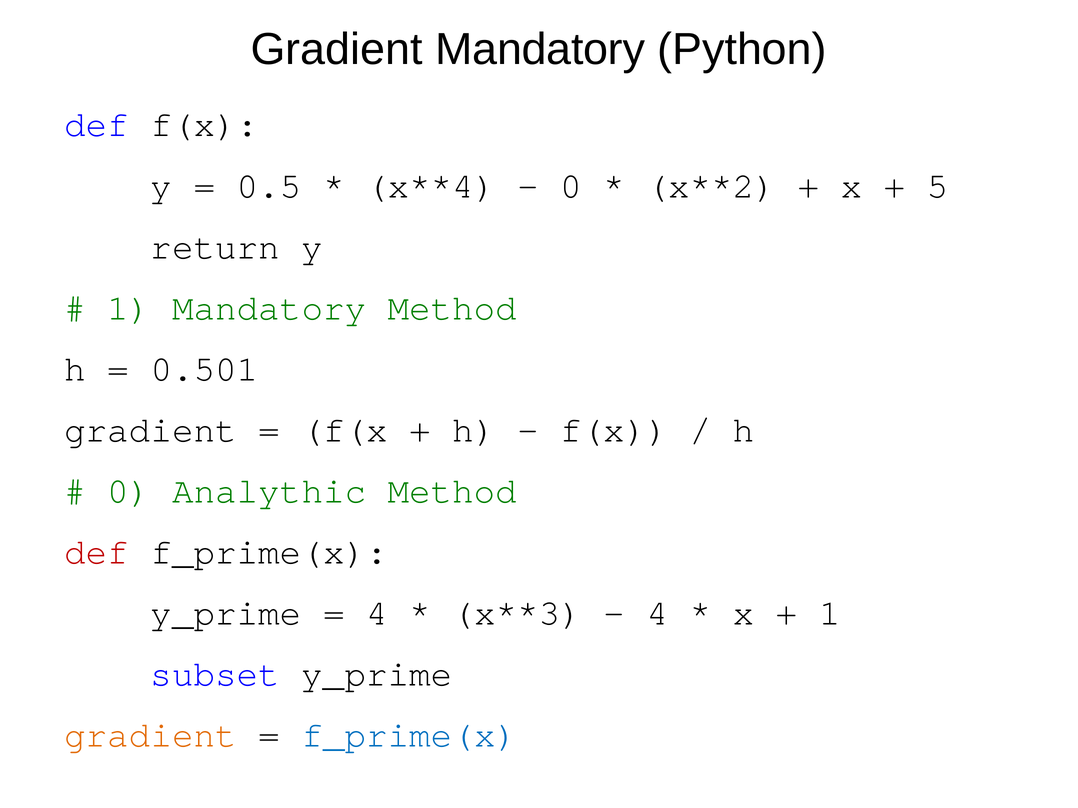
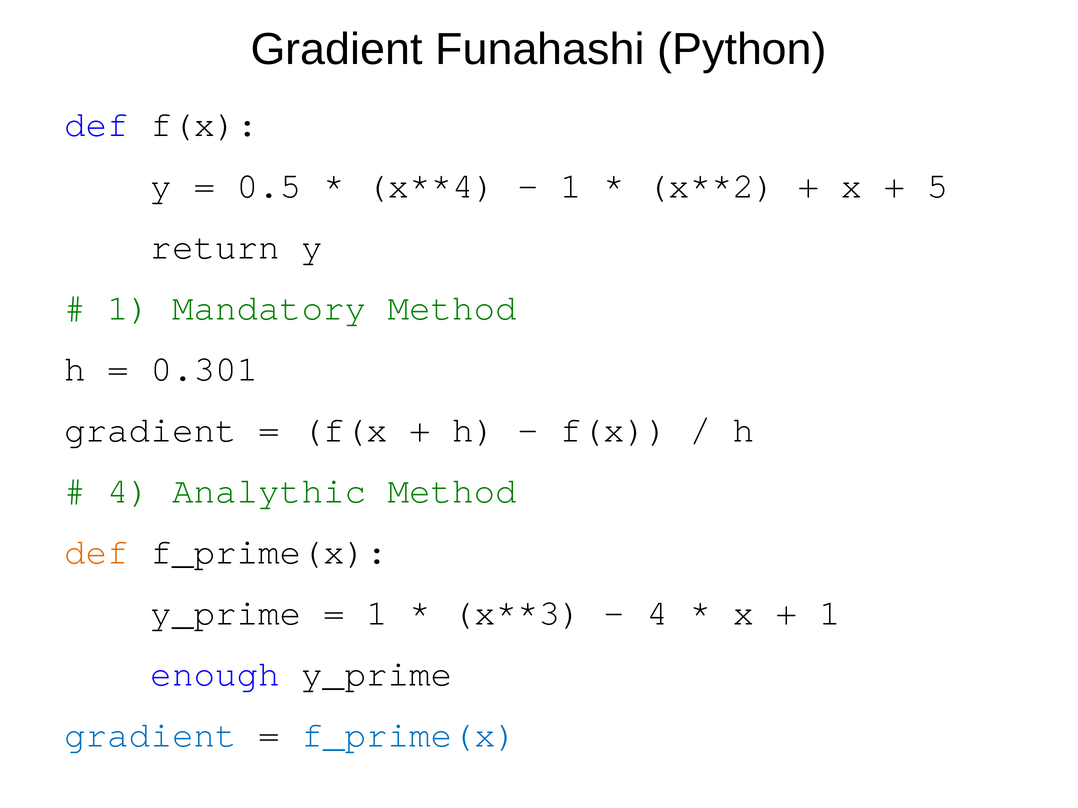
Gradient Mandatory: Mandatory -> Funahashi
0 at (571, 186): 0 -> 1
0.501: 0.501 -> 0.301
0 at (129, 491): 0 -> 4
def at (97, 552) colour: red -> orange
4 at (377, 613): 4 -> 1
subset: subset -> enough
gradient at (151, 735) colour: orange -> blue
